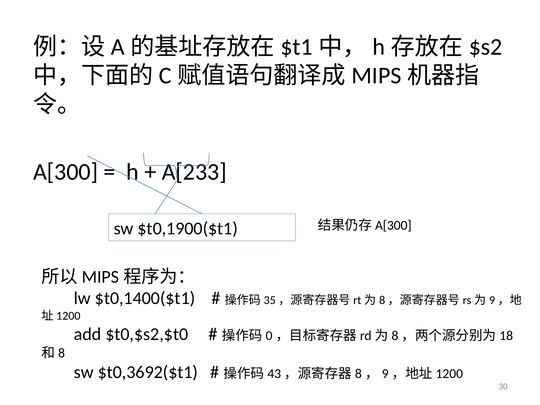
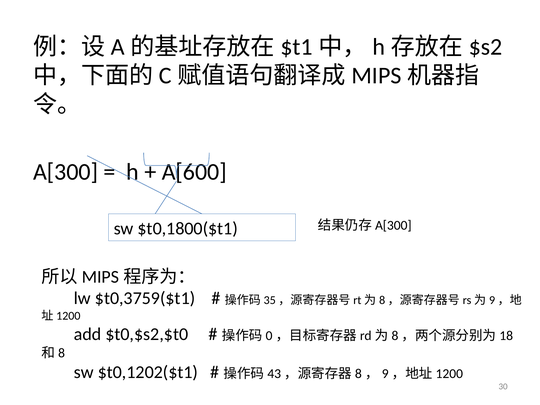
A[233: A[233 -> A[600
$t0,1900($t1: $t0,1900($t1 -> $t0,1800($t1
$t0,1400($t1: $t0,1400($t1 -> $t0,3759($t1
$t0,3692($t1: $t0,3692($t1 -> $t0,1202($t1
